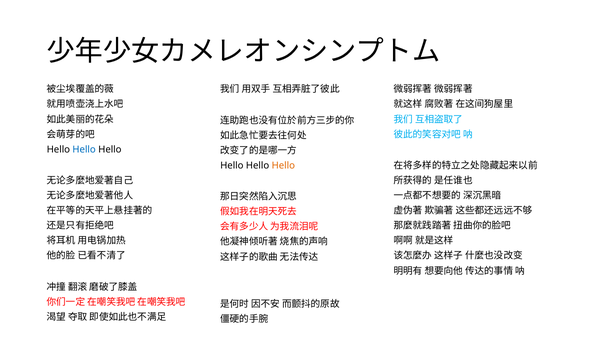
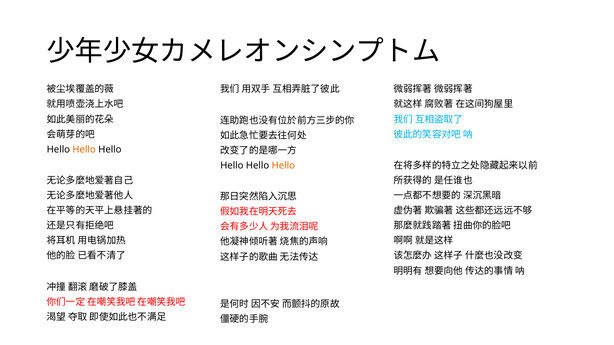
Hello at (84, 150) colour: blue -> orange
